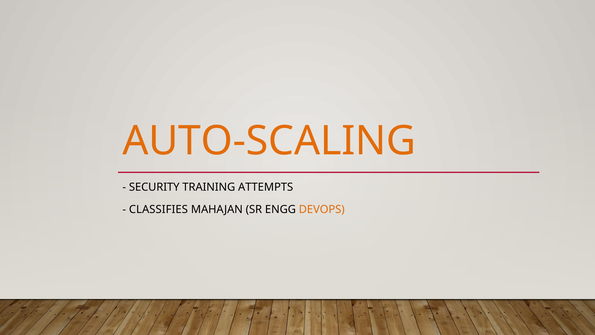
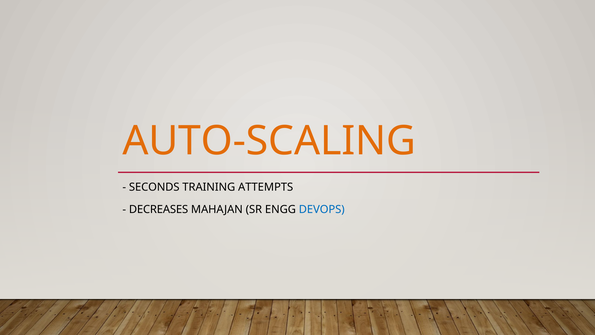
SECURITY: SECURITY -> SECONDS
CLASSIFIES: CLASSIFIES -> DECREASES
DEVOPS colour: orange -> blue
